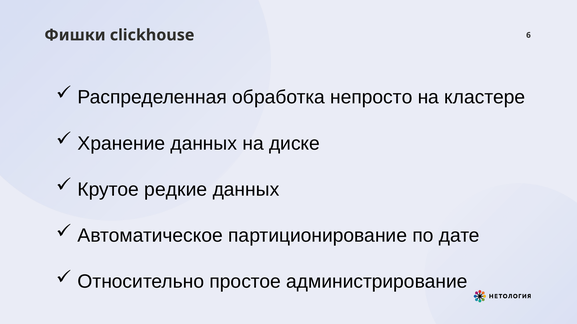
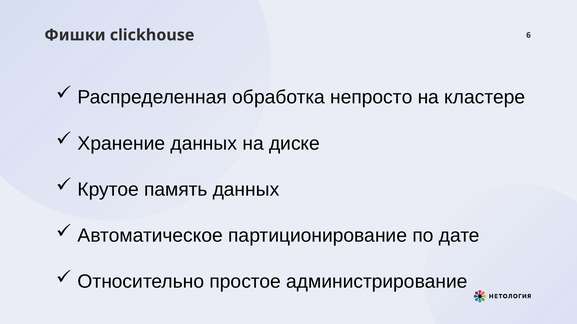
редкие: редкие -> память
